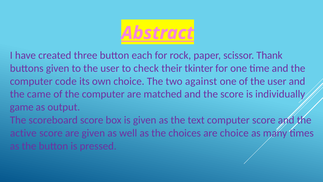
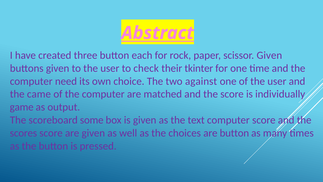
scissor Thank: Thank -> Given
code: code -> need
scoreboard score: score -> some
active: active -> scores
are choice: choice -> button
